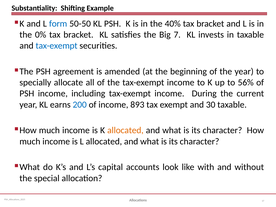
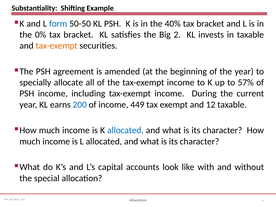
7: 7 -> 2
tax-exempt at (57, 46) colour: blue -> orange
56%: 56% -> 57%
893: 893 -> 449
30: 30 -> 12
allocated at (125, 130) colour: orange -> blue
